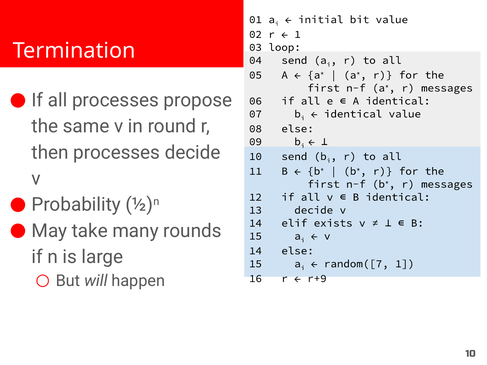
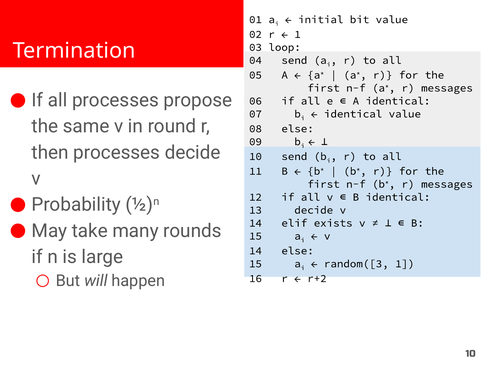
random([7: random([7 -> random([3
r+9: r+9 -> r+2
